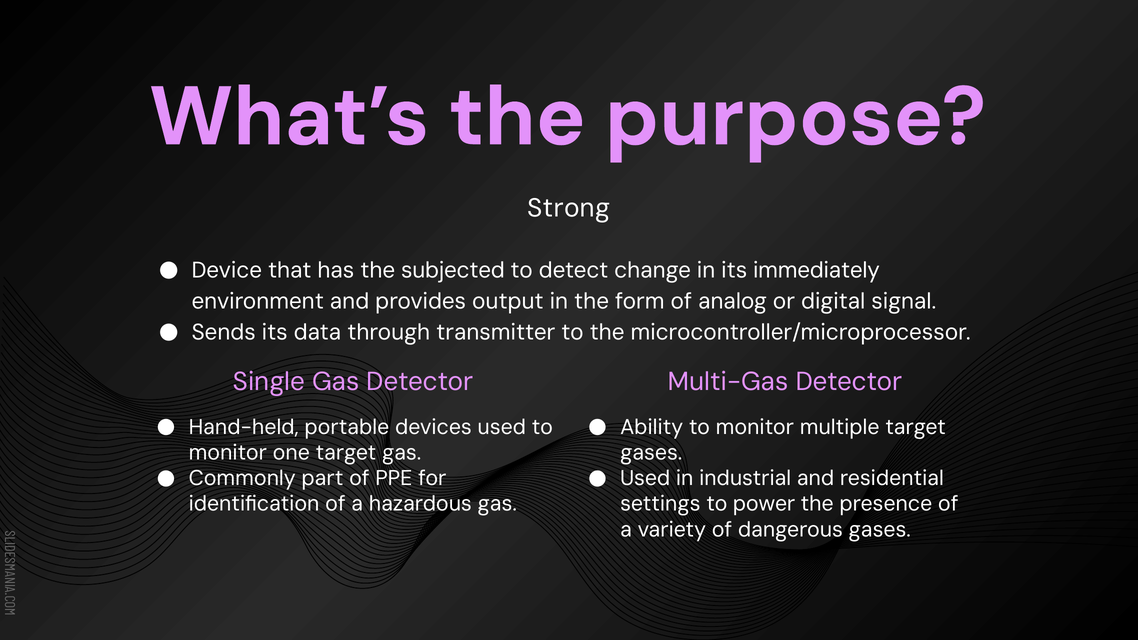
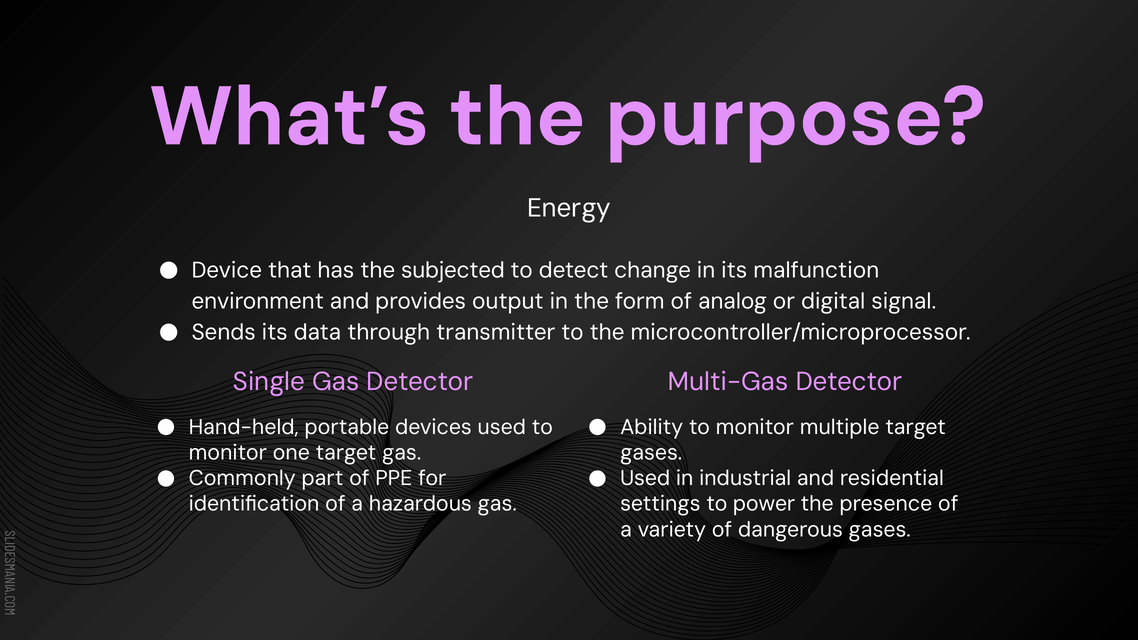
Strong: Strong -> Energy
immediately: immediately -> malfunction
